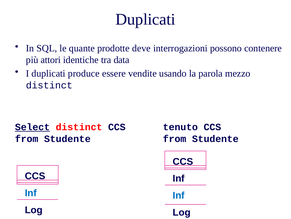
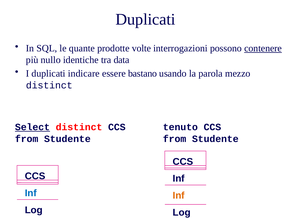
deve: deve -> volte
contenere underline: none -> present
attori: attori -> nullo
produce: produce -> indicare
vendite: vendite -> bastano
Inf at (179, 195) colour: blue -> orange
